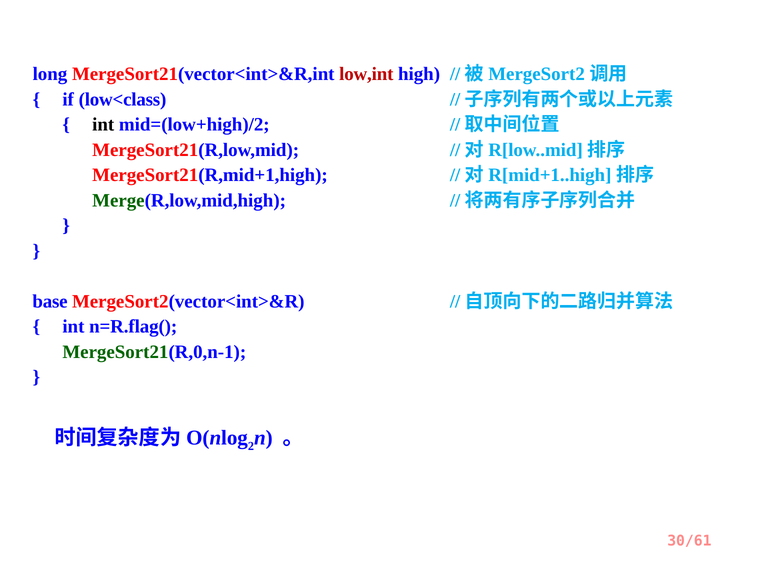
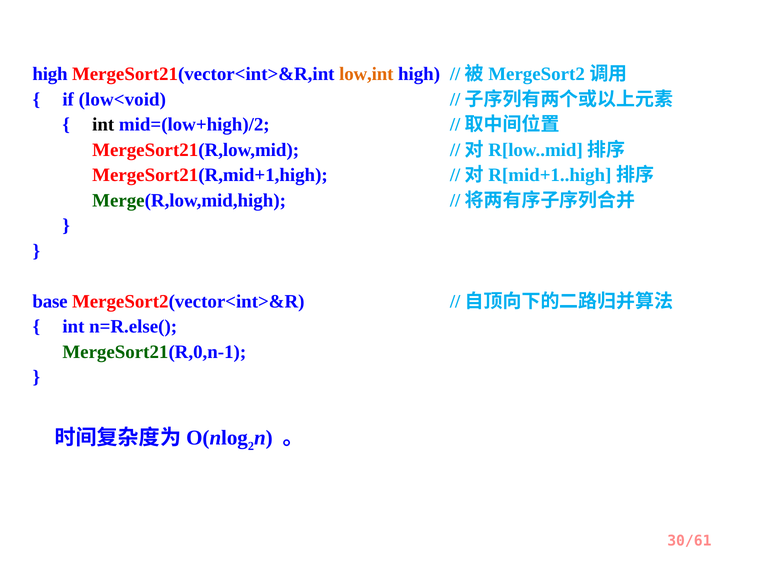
long at (50, 74): long -> high
low,int colour: red -> orange
low<class: low<class -> low<void
n=R.flag(: n=R.flag( -> n=R.else(
